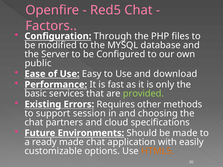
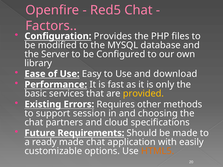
Through: Through -> Provides
public: public -> library
provided colour: light green -> yellow
Environments: Environments -> Requirements
